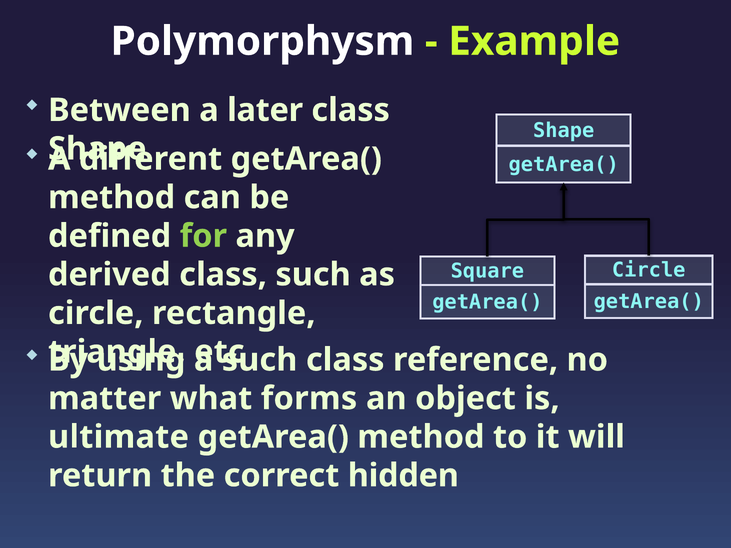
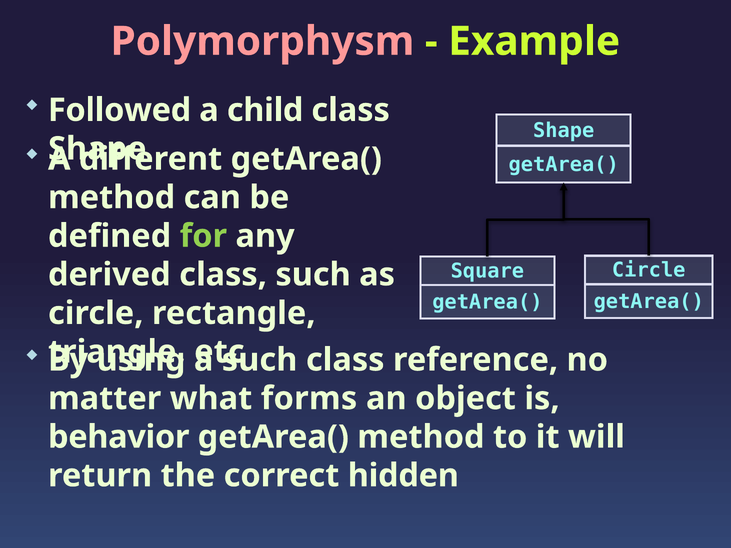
Polymorphysm colour: white -> pink
Between: Between -> Followed
later: later -> child
ultimate: ultimate -> behavior
